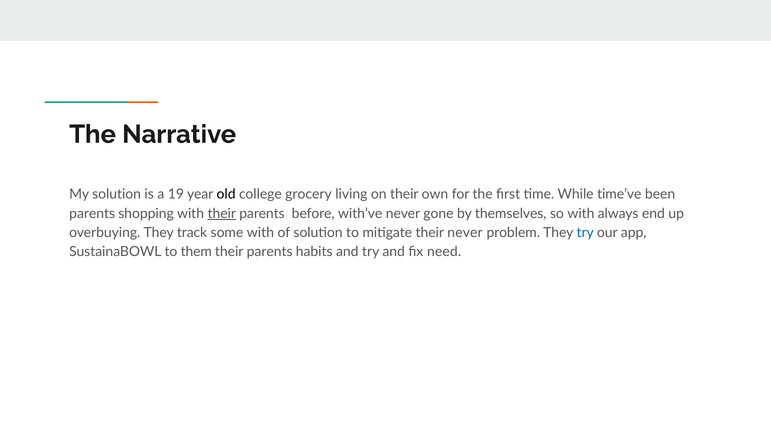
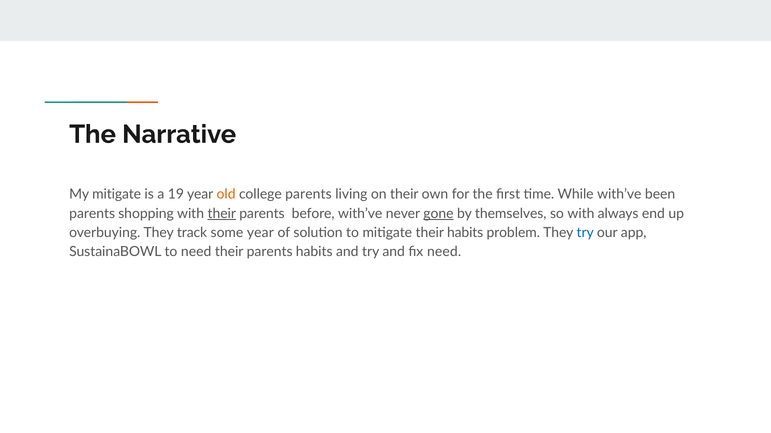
My solution: solution -> mitigate
old colour: black -> orange
college grocery: grocery -> parents
While time’ve: time’ve -> with’ve
gone underline: none -> present
some with: with -> year
their never: never -> habits
to them: them -> need
